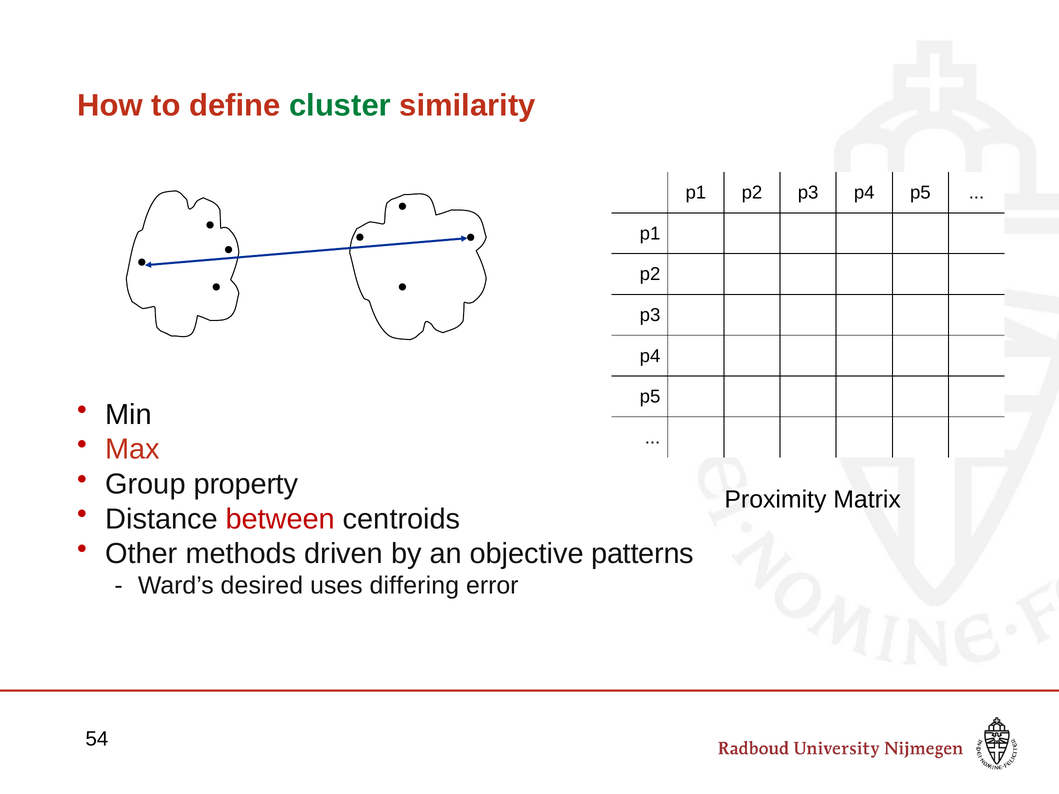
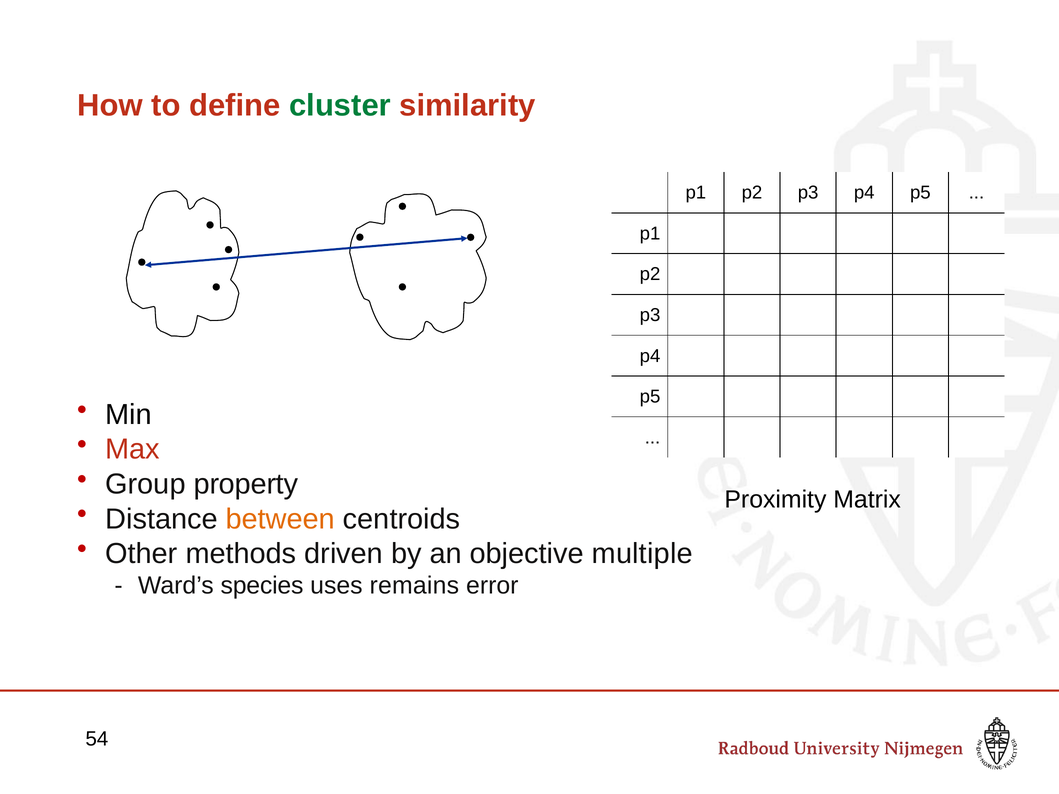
between colour: red -> orange
patterns: patterns -> multiple
desired: desired -> species
differing: differing -> remains
